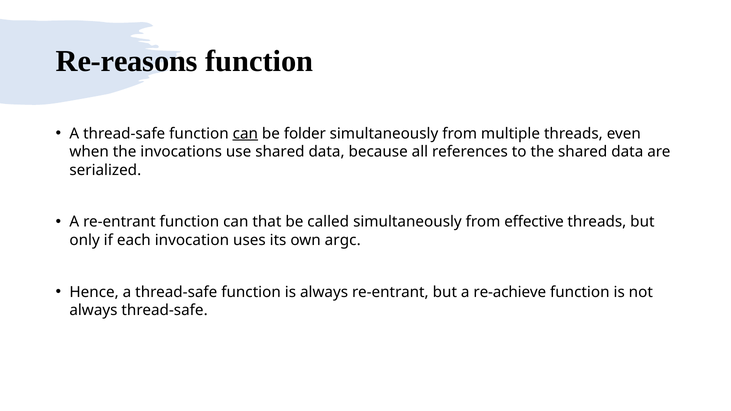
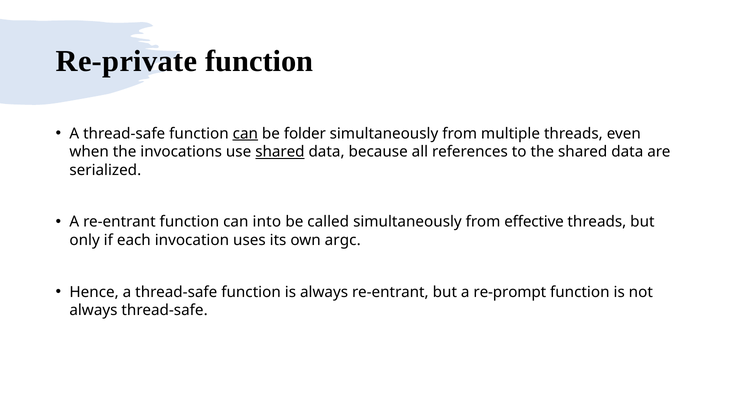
Re-reasons: Re-reasons -> Re-private
shared at (280, 152) underline: none -> present
that: that -> into
re-achieve: re-achieve -> re-prompt
